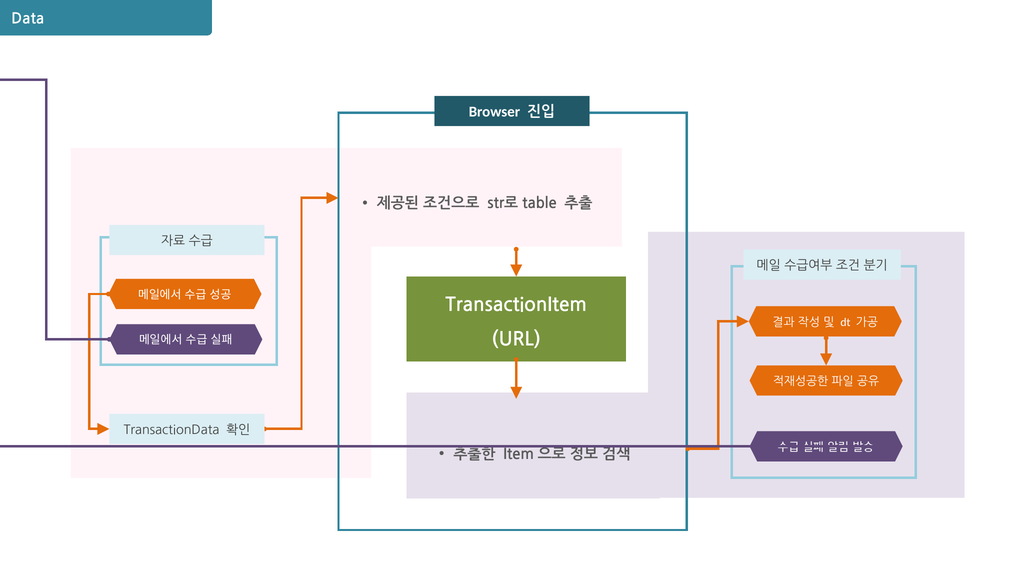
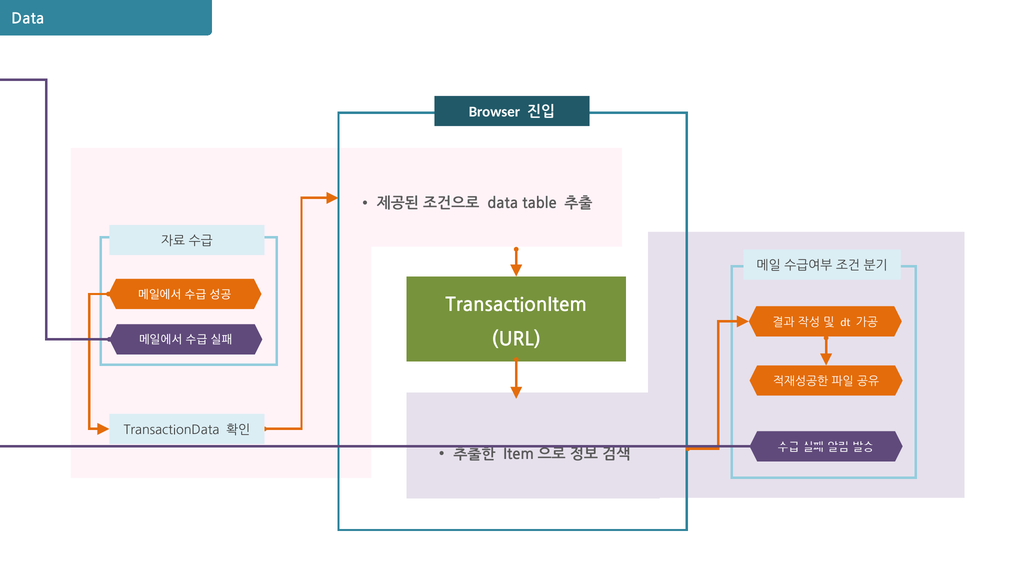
str로 at (503, 203): str로 -> data
